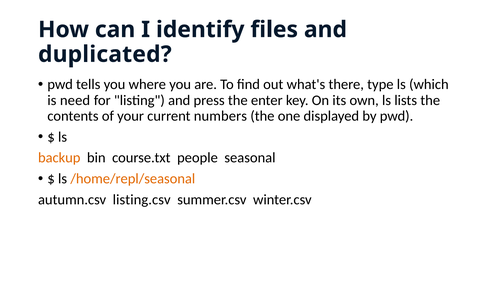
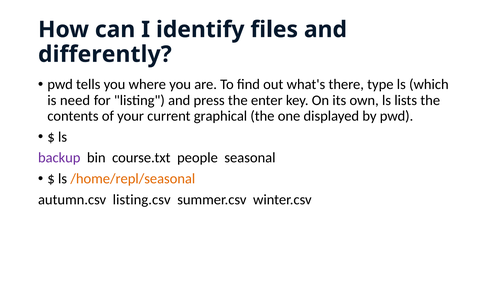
duplicated: duplicated -> differently
numbers: numbers -> graphical
backup colour: orange -> purple
